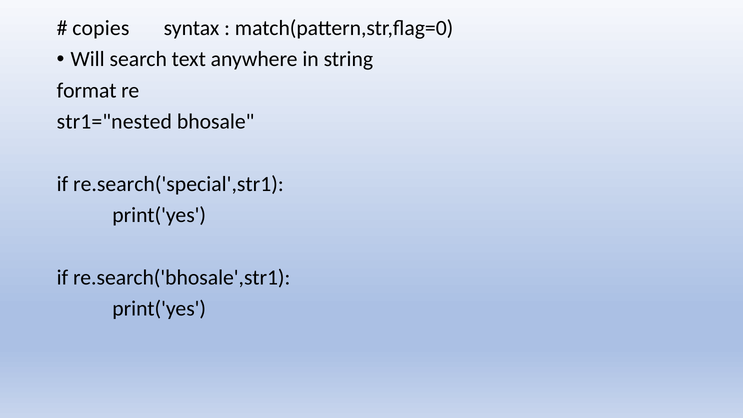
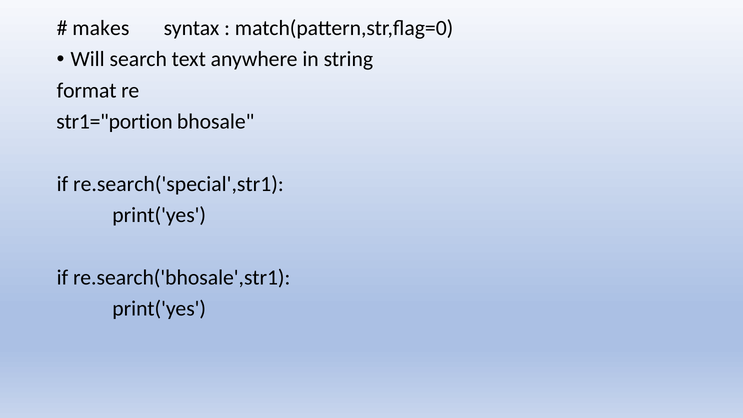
copies: copies -> makes
str1="nested: str1="nested -> str1="portion
